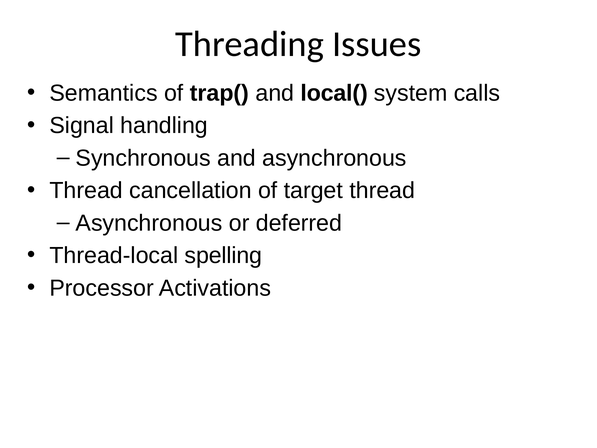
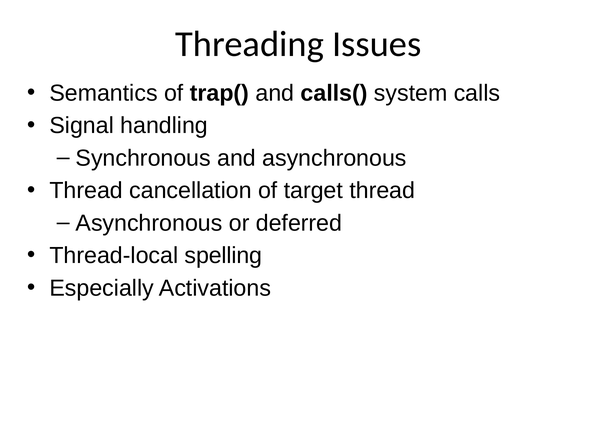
local(: local( -> calls(
Processor: Processor -> Especially
